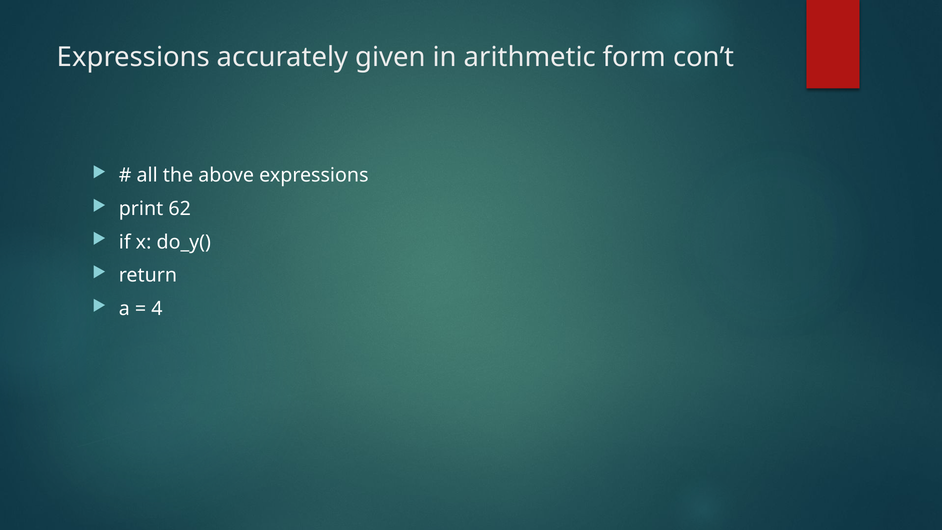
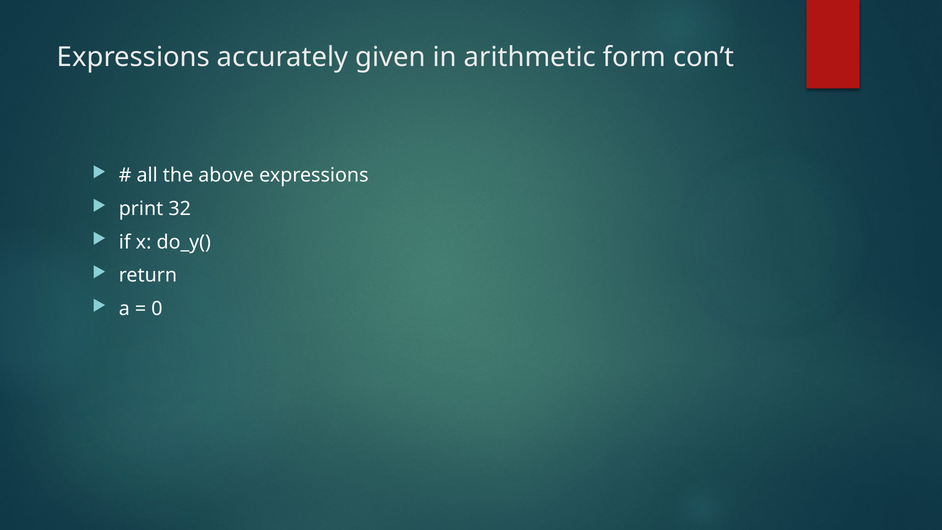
62: 62 -> 32
4: 4 -> 0
